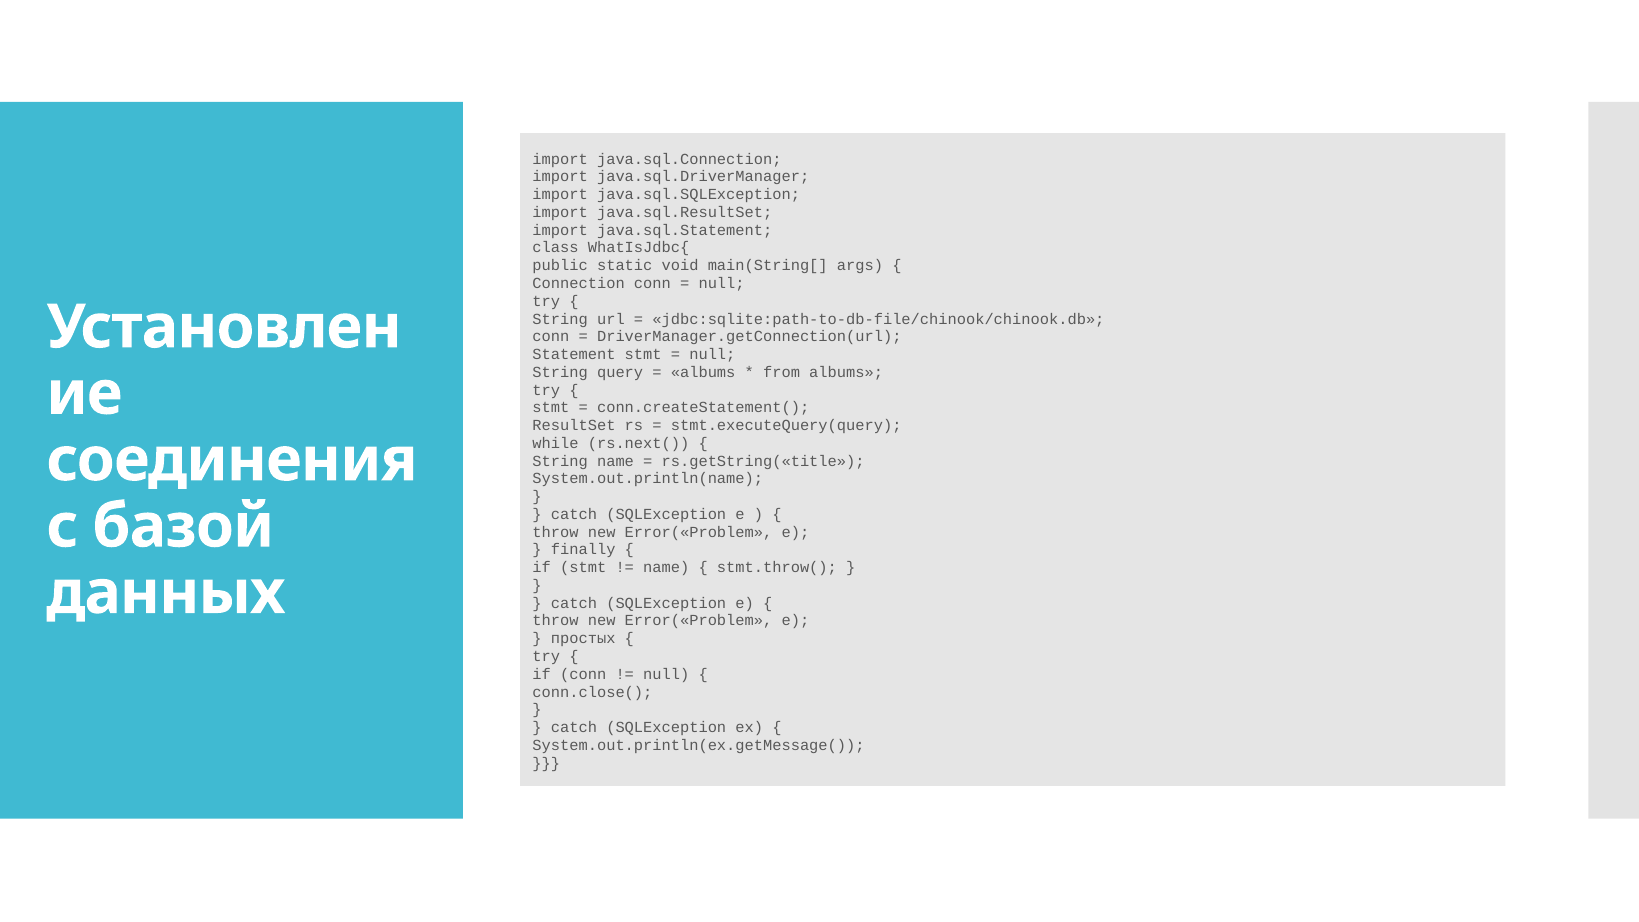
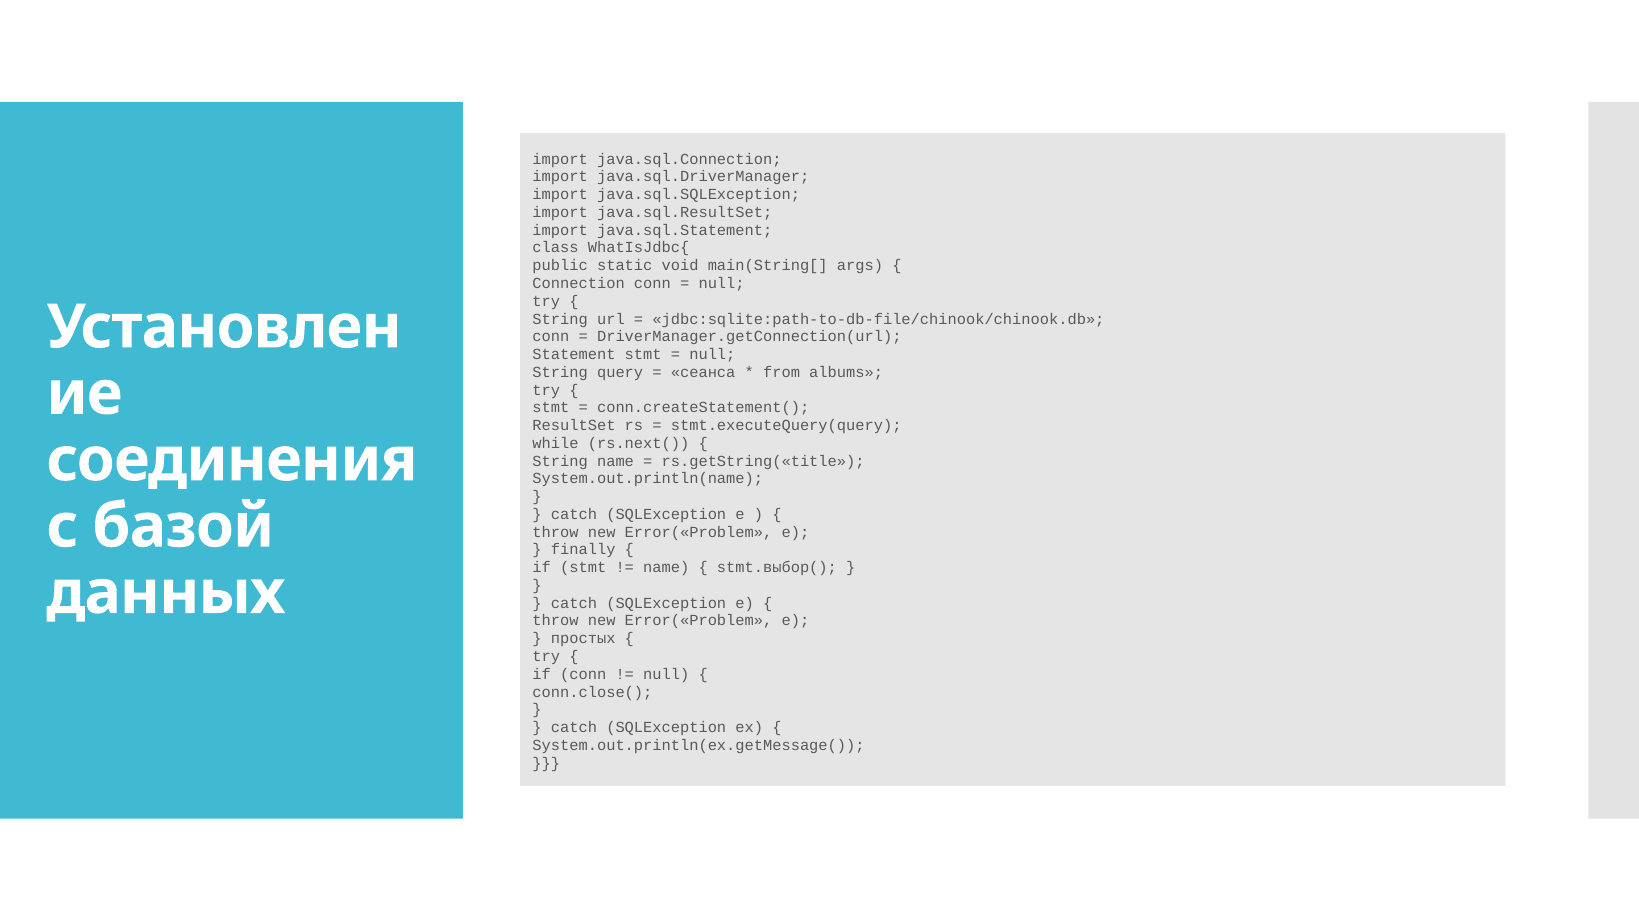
albums at (703, 372): albums -> сеанса
stmt.throw(: stmt.throw( -> stmt.выбор(
